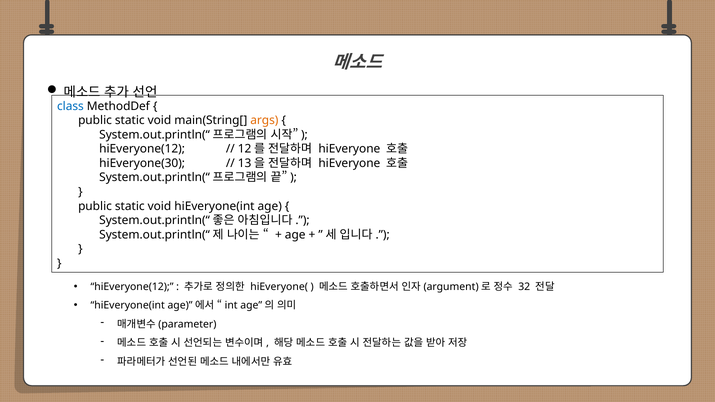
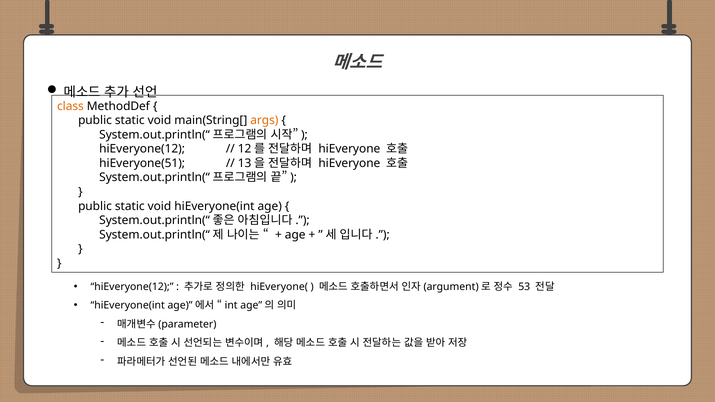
class colour: blue -> orange
hiEveryone(30: hiEveryone(30 -> hiEveryone(51
32: 32 -> 53
